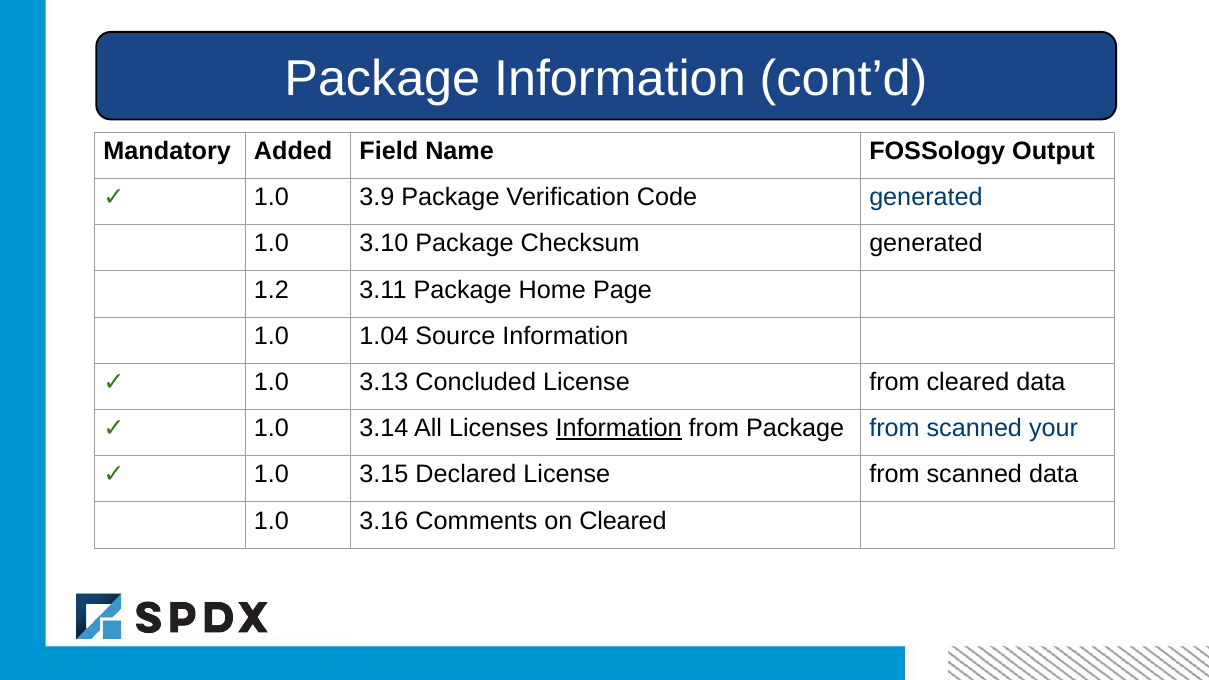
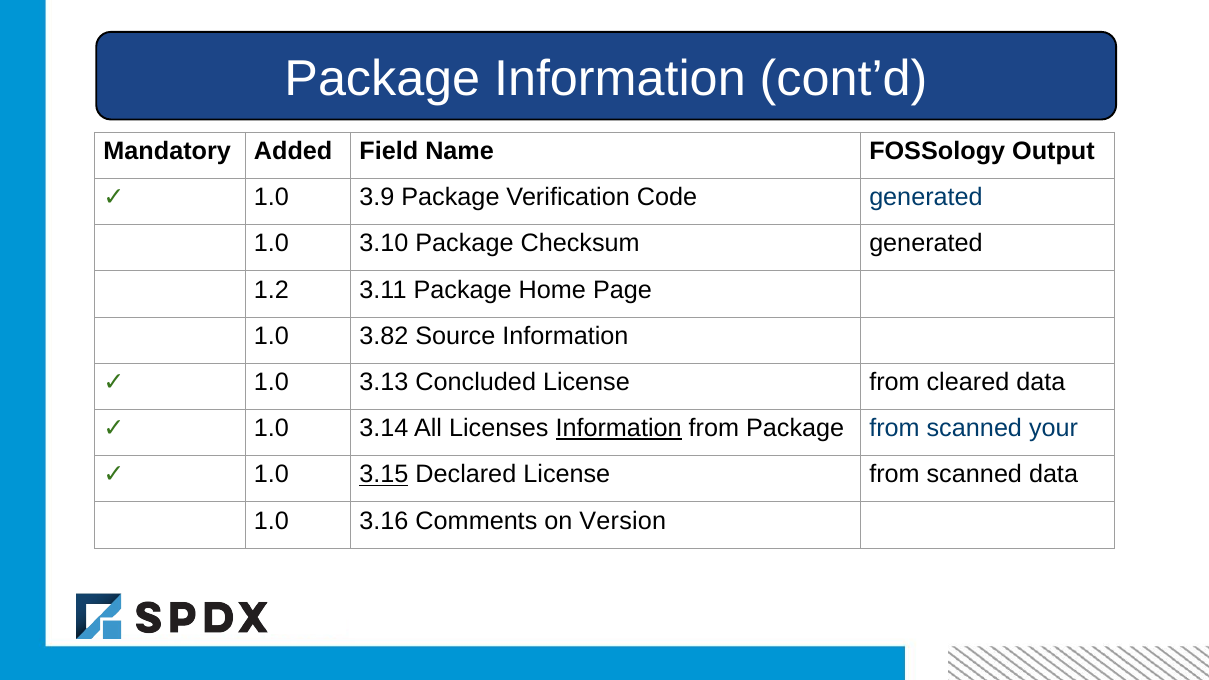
1.04: 1.04 -> 3.82
3.15 underline: none -> present
on Cleared: Cleared -> Version
